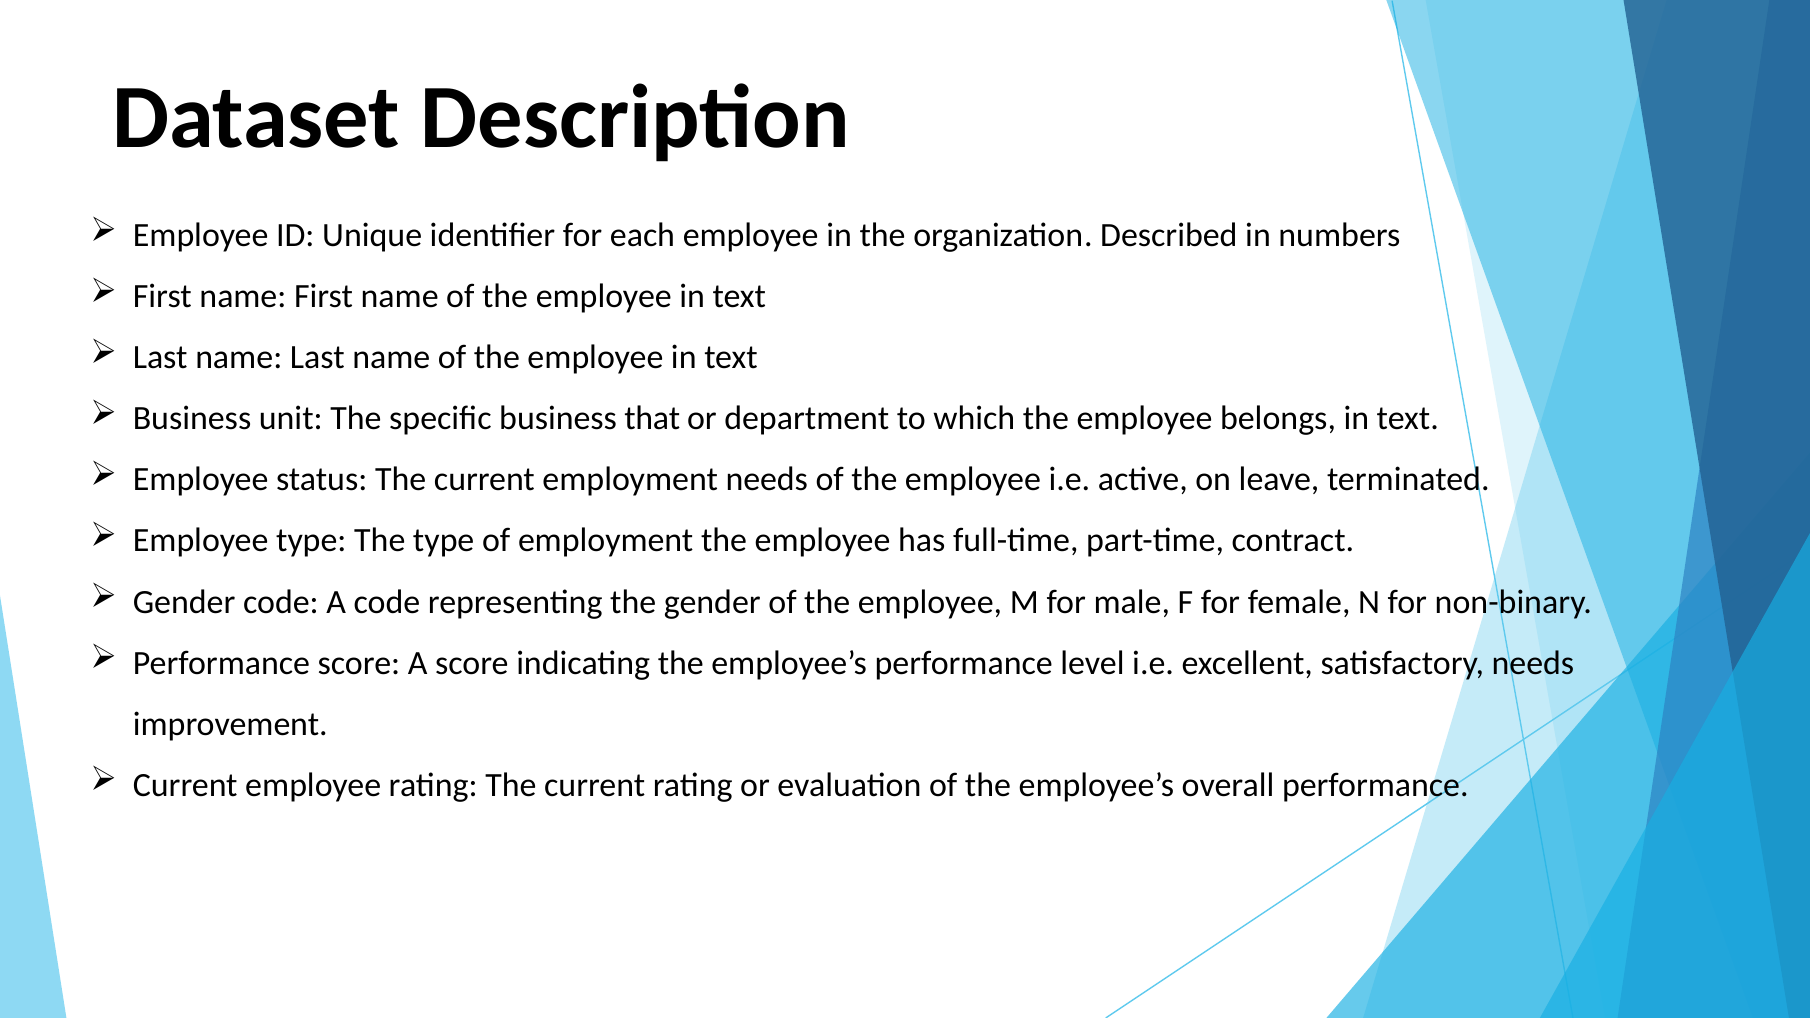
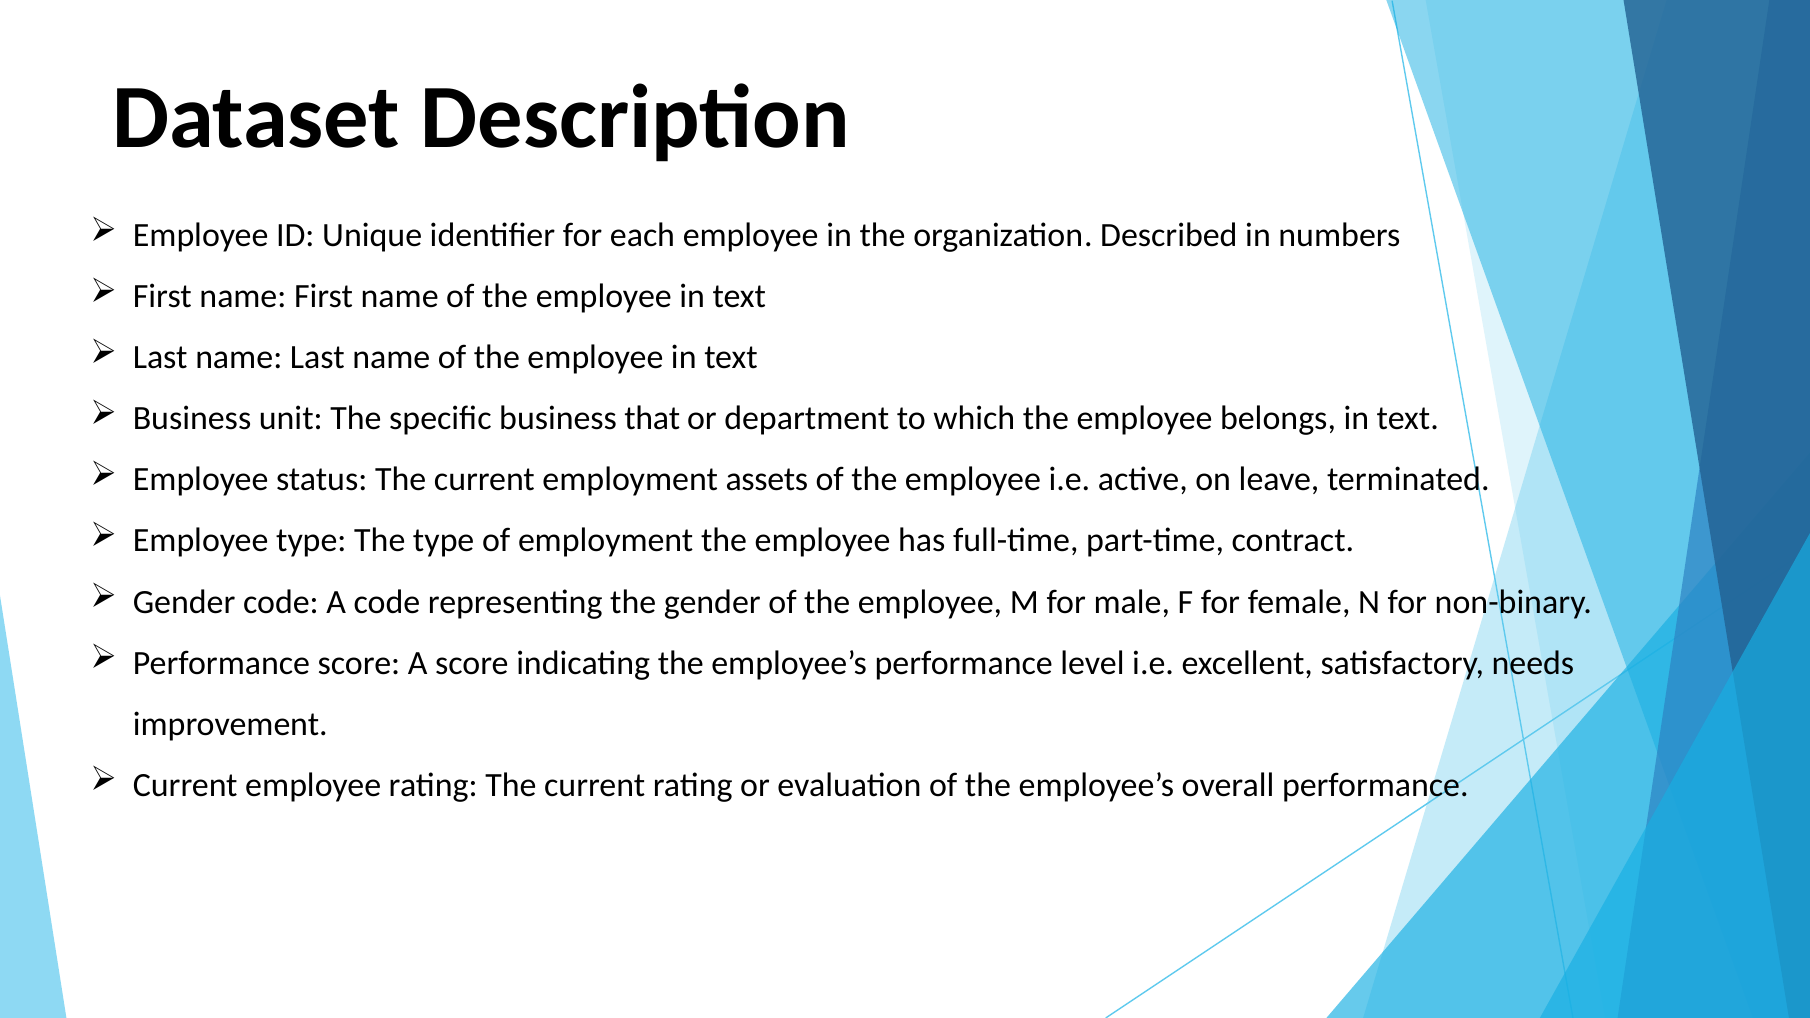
employment needs: needs -> assets
